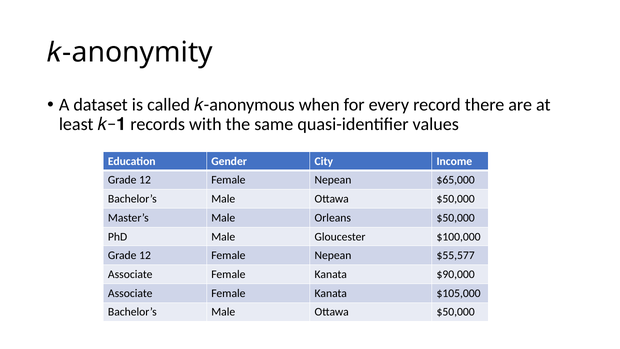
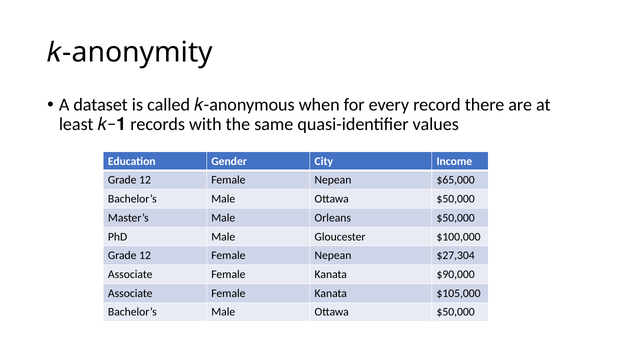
$55,577: $55,577 -> $27,304
